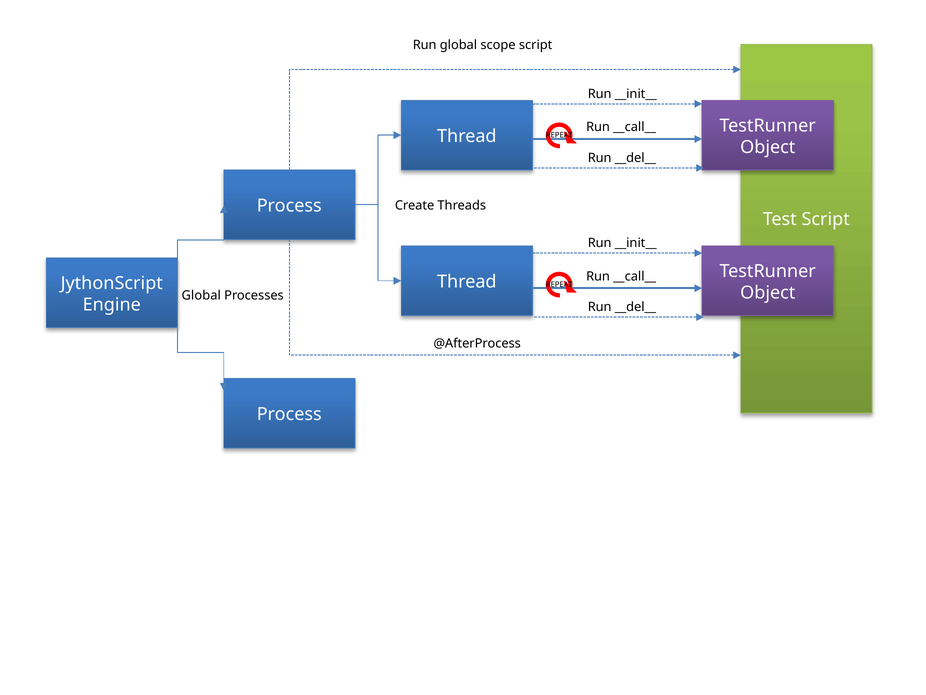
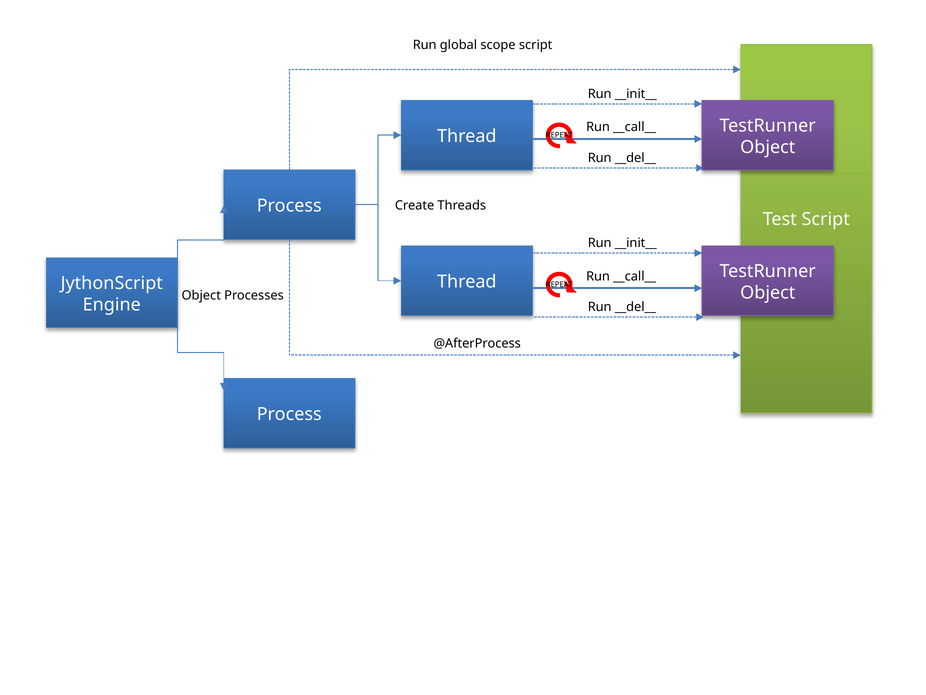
Global at (201, 295): Global -> Object
